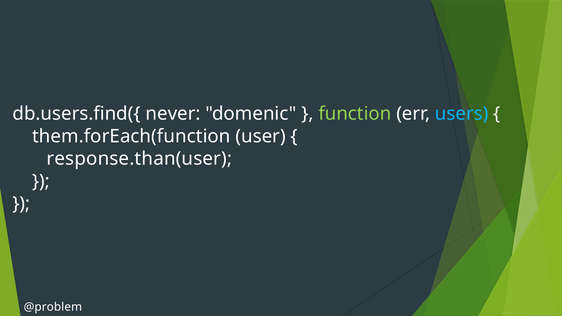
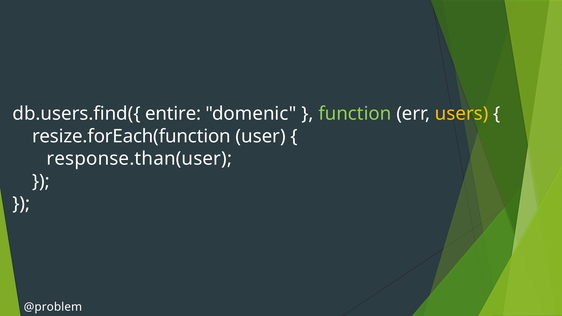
never: never -> entire
users colour: light blue -> yellow
them.forEach(function: them.forEach(function -> resize.forEach(function
